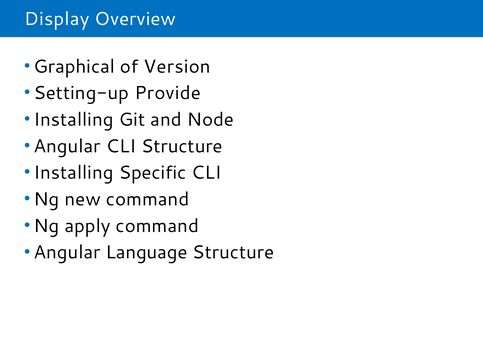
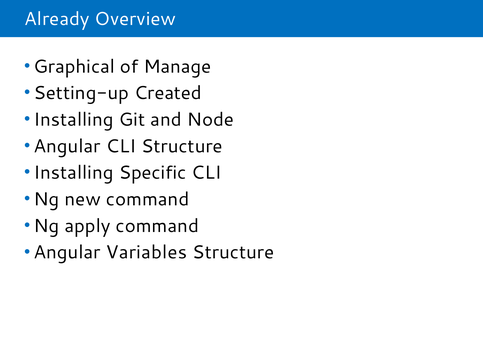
Display: Display -> Already
Version: Version -> Manage
Provide: Provide -> Created
Language: Language -> Variables
